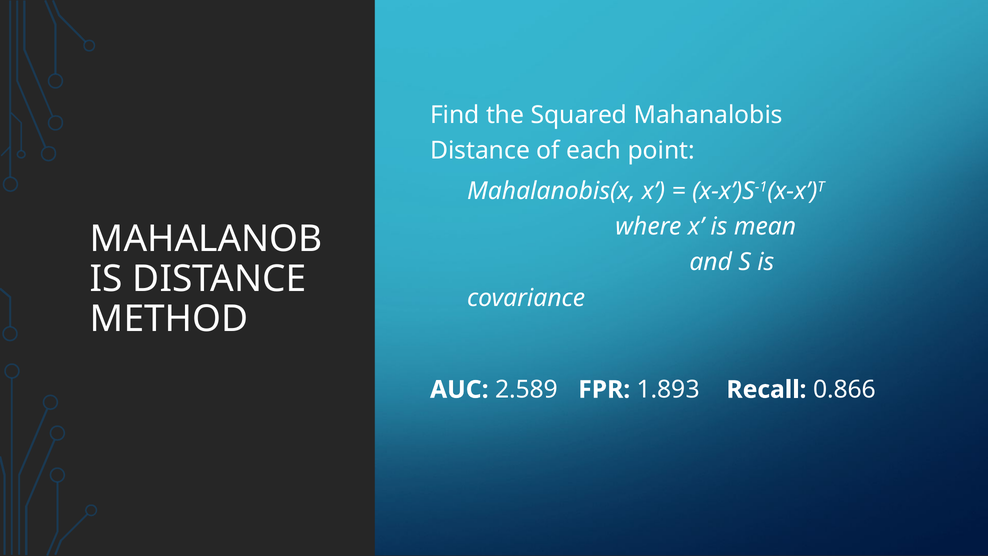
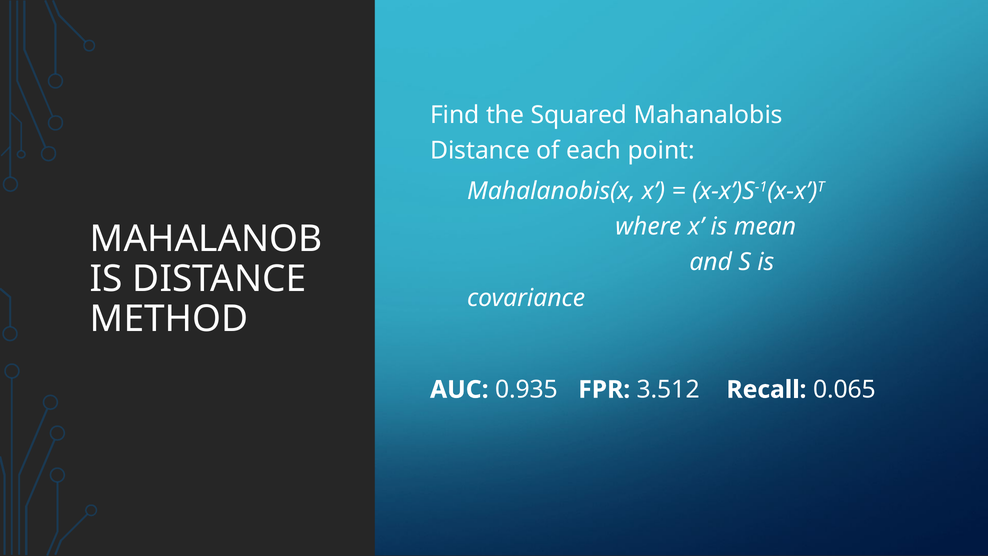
2.589: 2.589 -> 0.935
1.893: 1.893 -> 3.512
0.866: 0.866 -> 0.065
